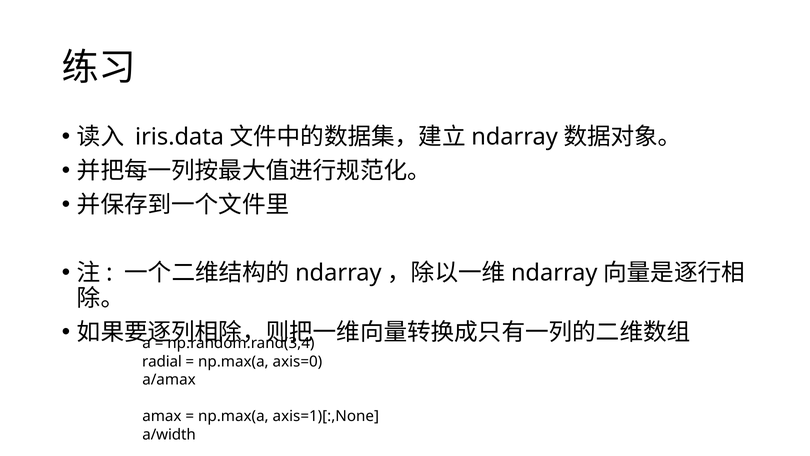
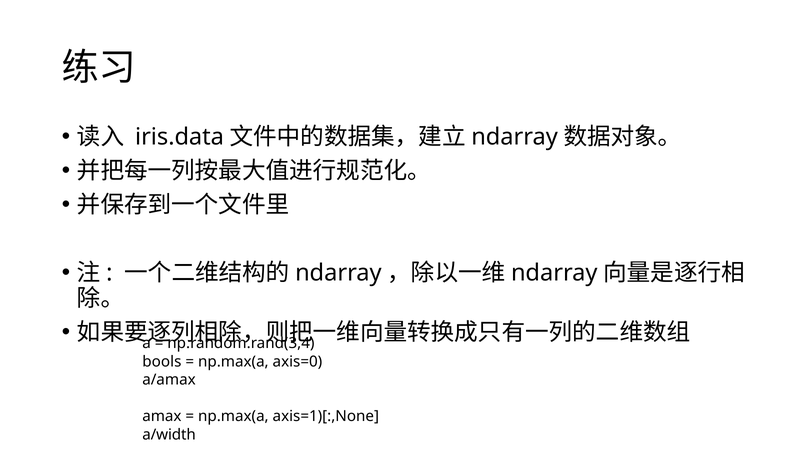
radial: radial -> bools
